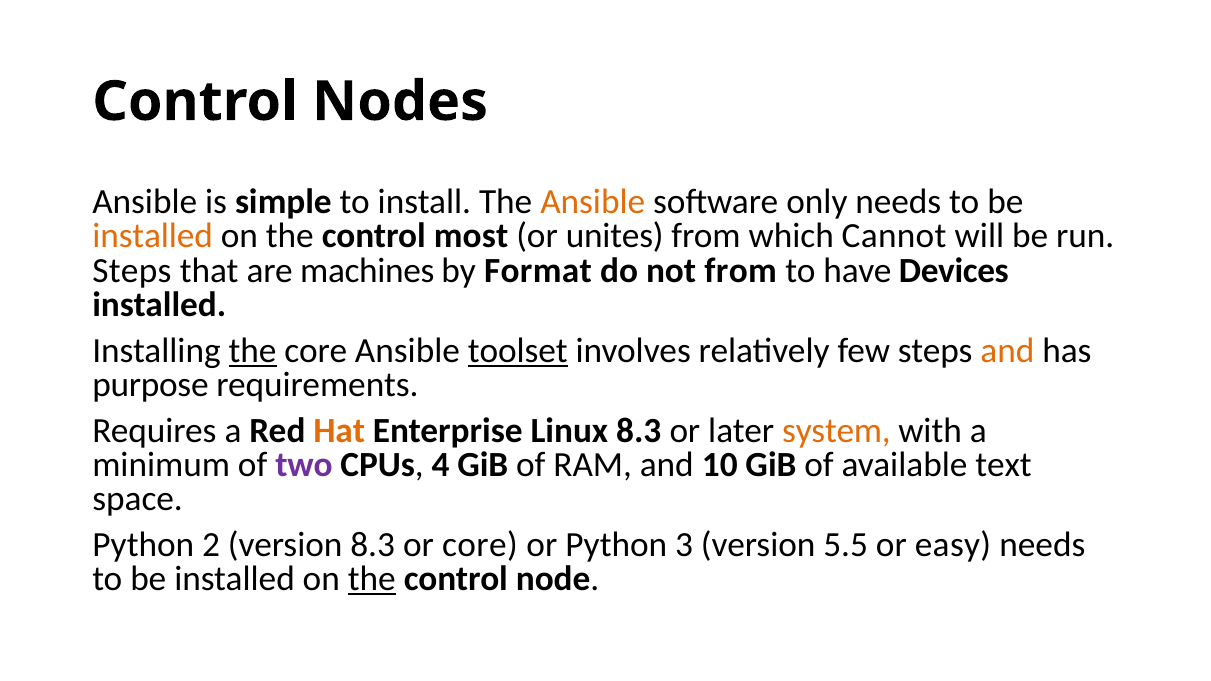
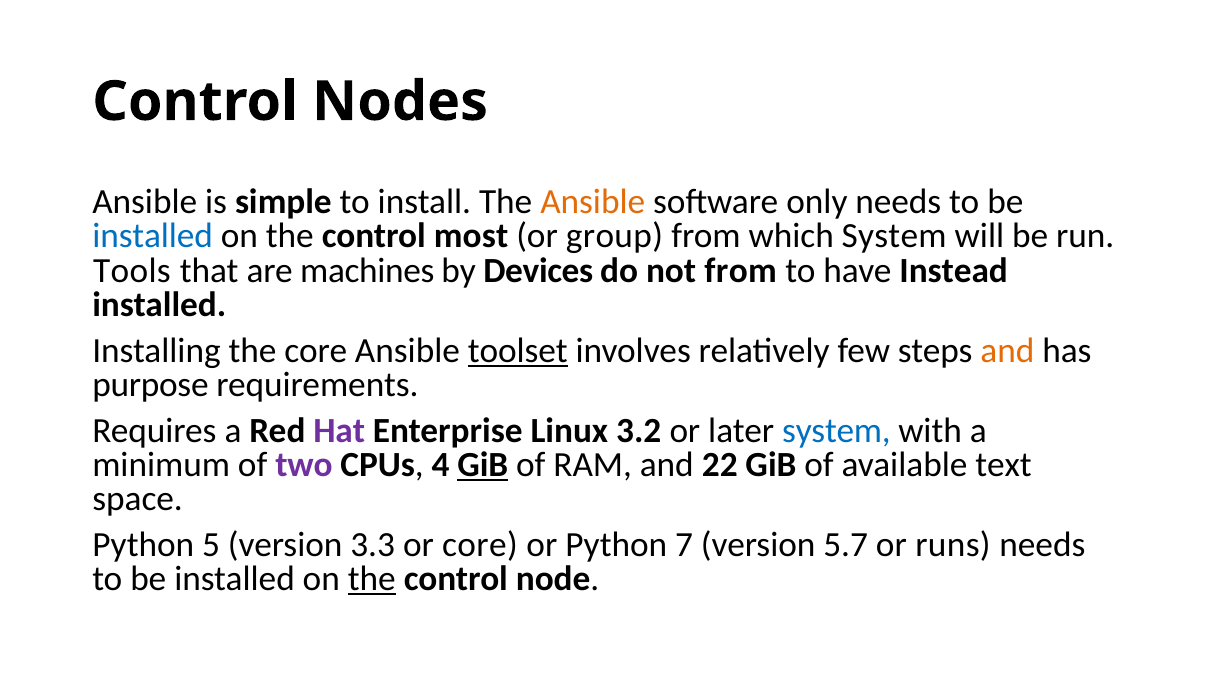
installed at (153, 236) colour: orange -> blue
unites: unites -> group
which Cannot: Cannot -> System
Steps at (132, 270): Steps -> Tools
Format: Format -> Devices
Devices: Devices -> Instead
the at (253, 350) underline: present -> none
Hat colour: orange -> purple
Linux 8.3: 8.3 -> 3.2
system at (836, 431) colour: orange -> blue
GiB at (483, 465) underline: none -> present
10: 10 -> 22
2: 2 -> 5
version 8.3: 8.3 -> 3.3
3: 3 -> 7
5.5: 5.5 -> 5.7
easy: easy -> runs
